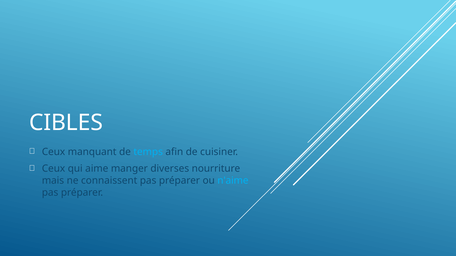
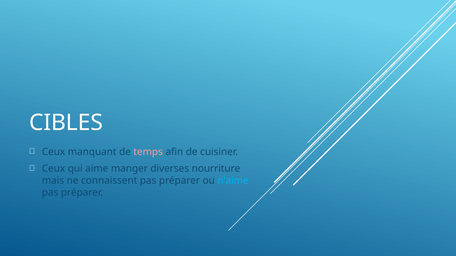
temps colour: light blue -> pink
